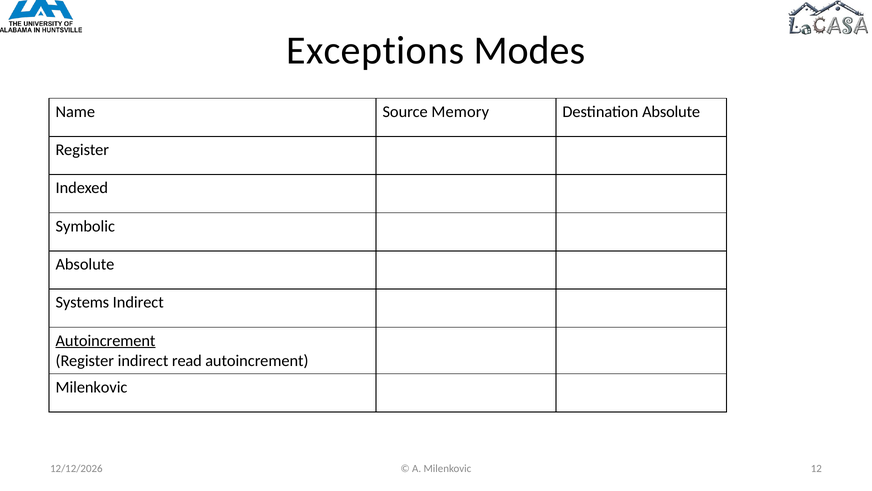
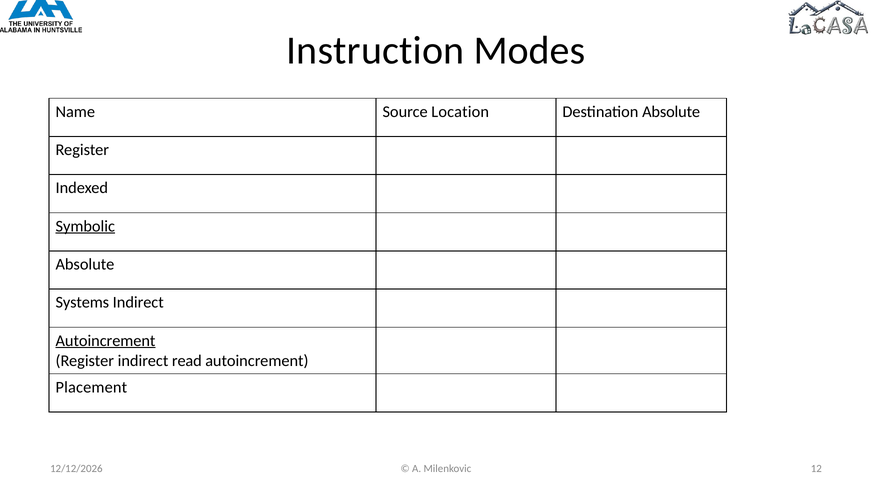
Exceptions: Exceptions -> Instruction
Memory: Memory -> Location
Symbolic underline: none -> present
Milenkovic at (91, 387): Milenkovic -> Placement
